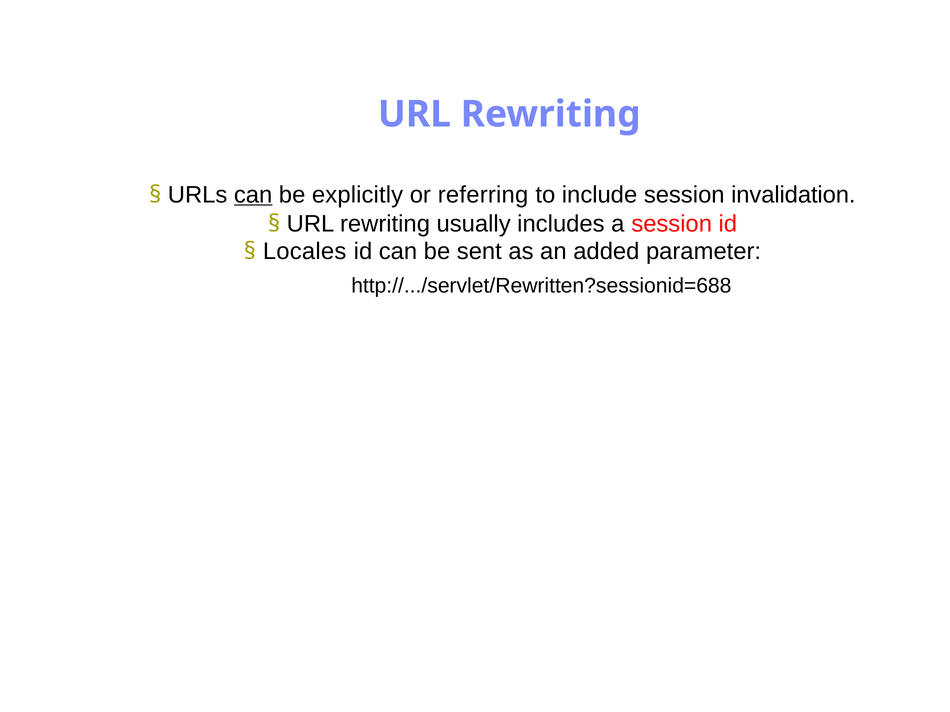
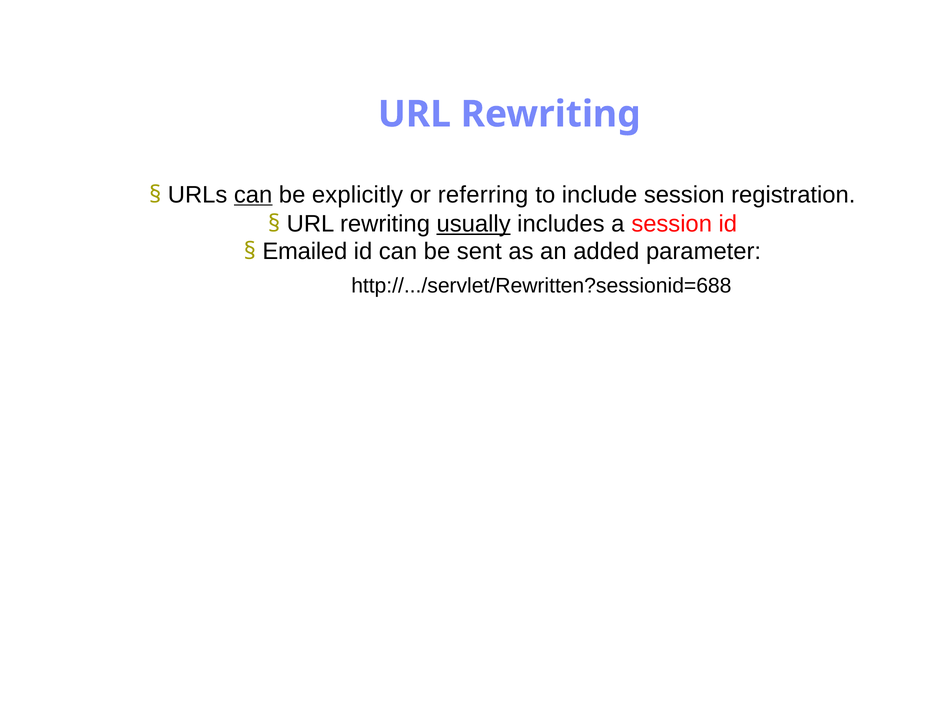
invalidation: invalidation -> registration
usually underline: none -> present
Locales: Locales -> Emailed
